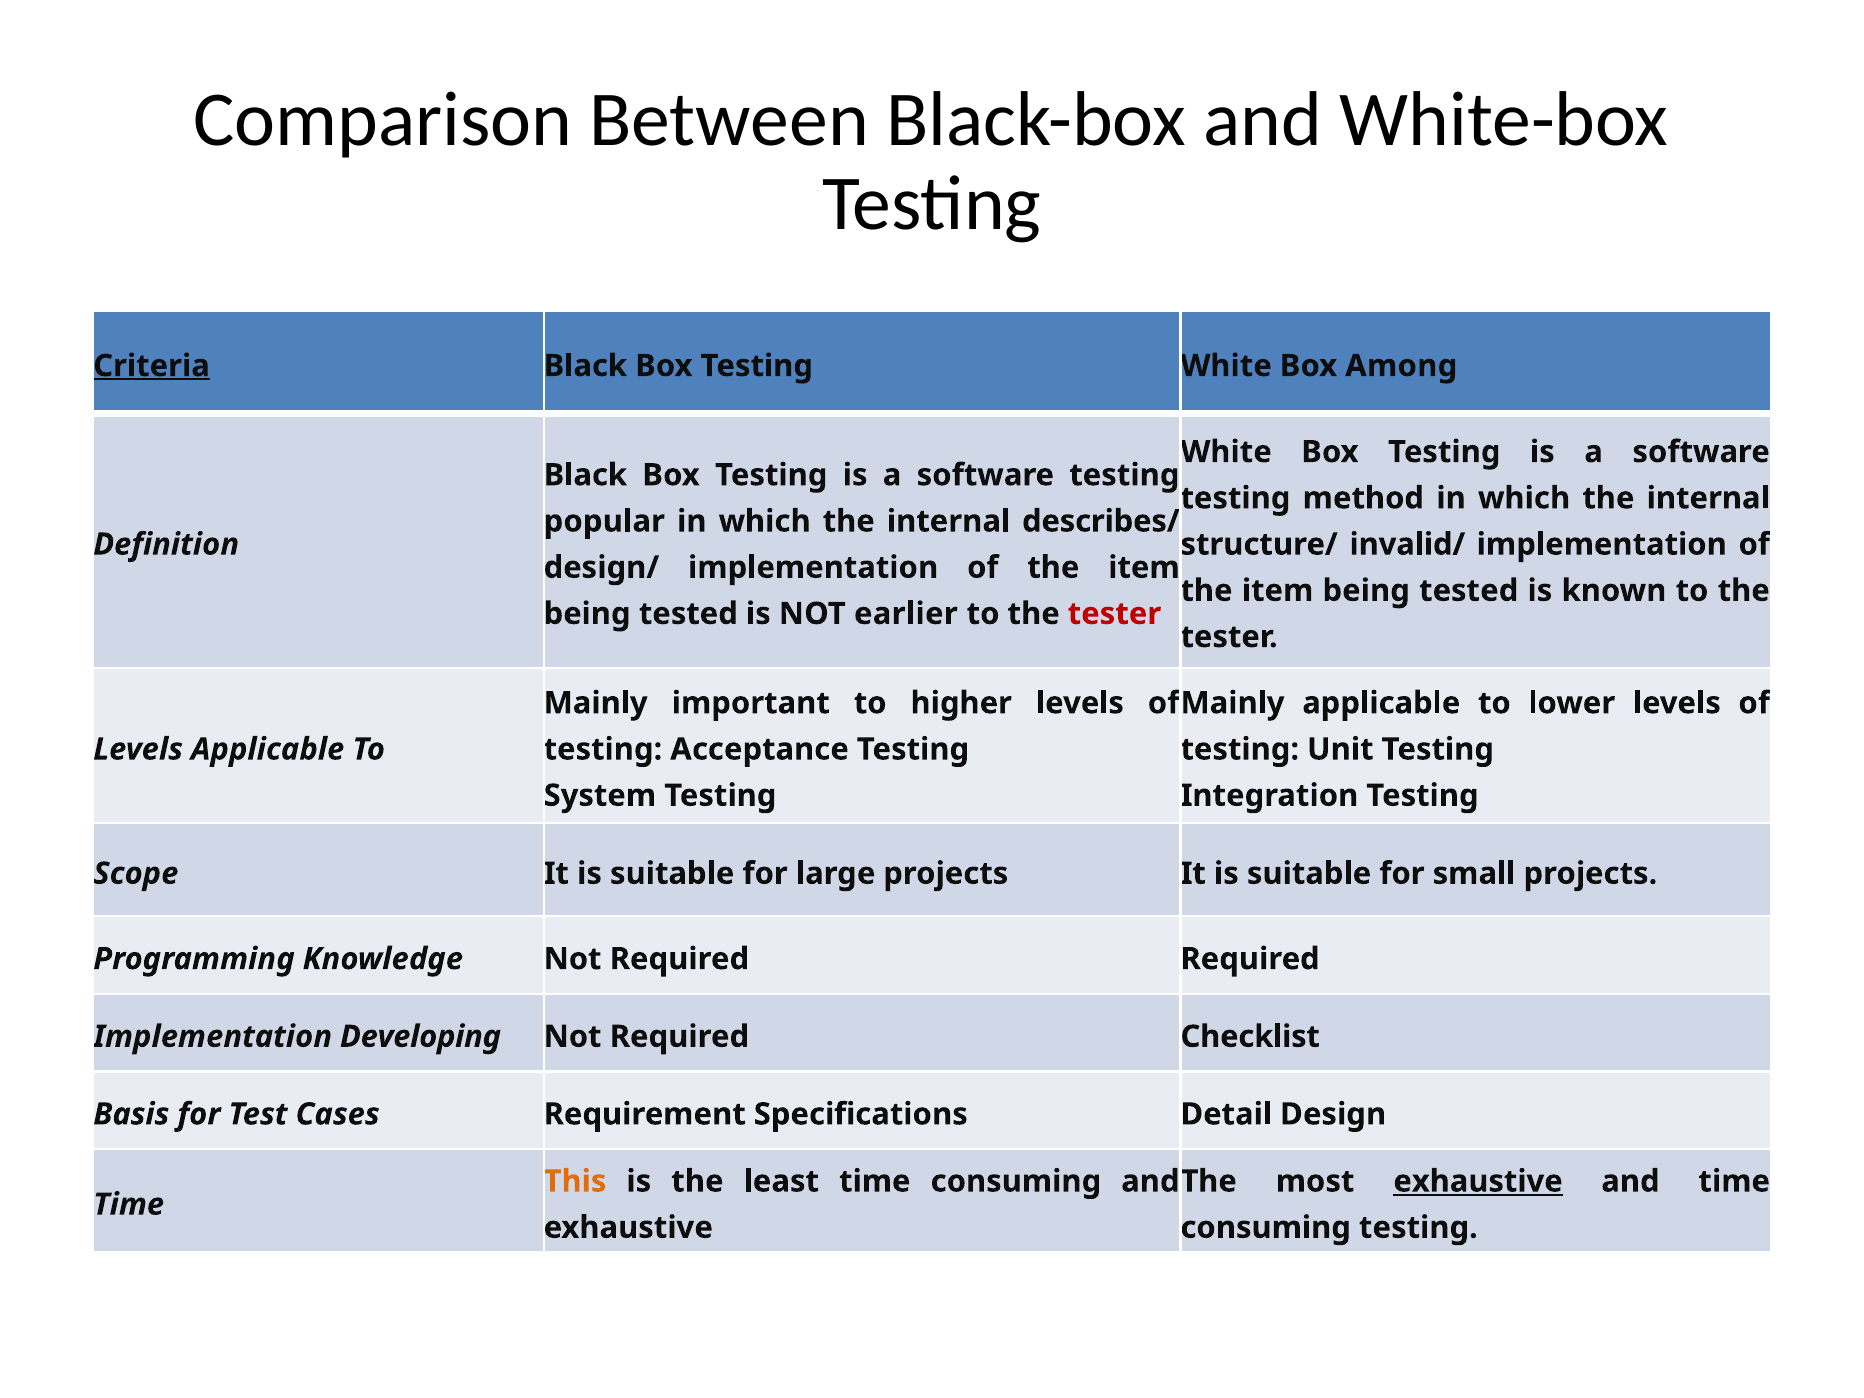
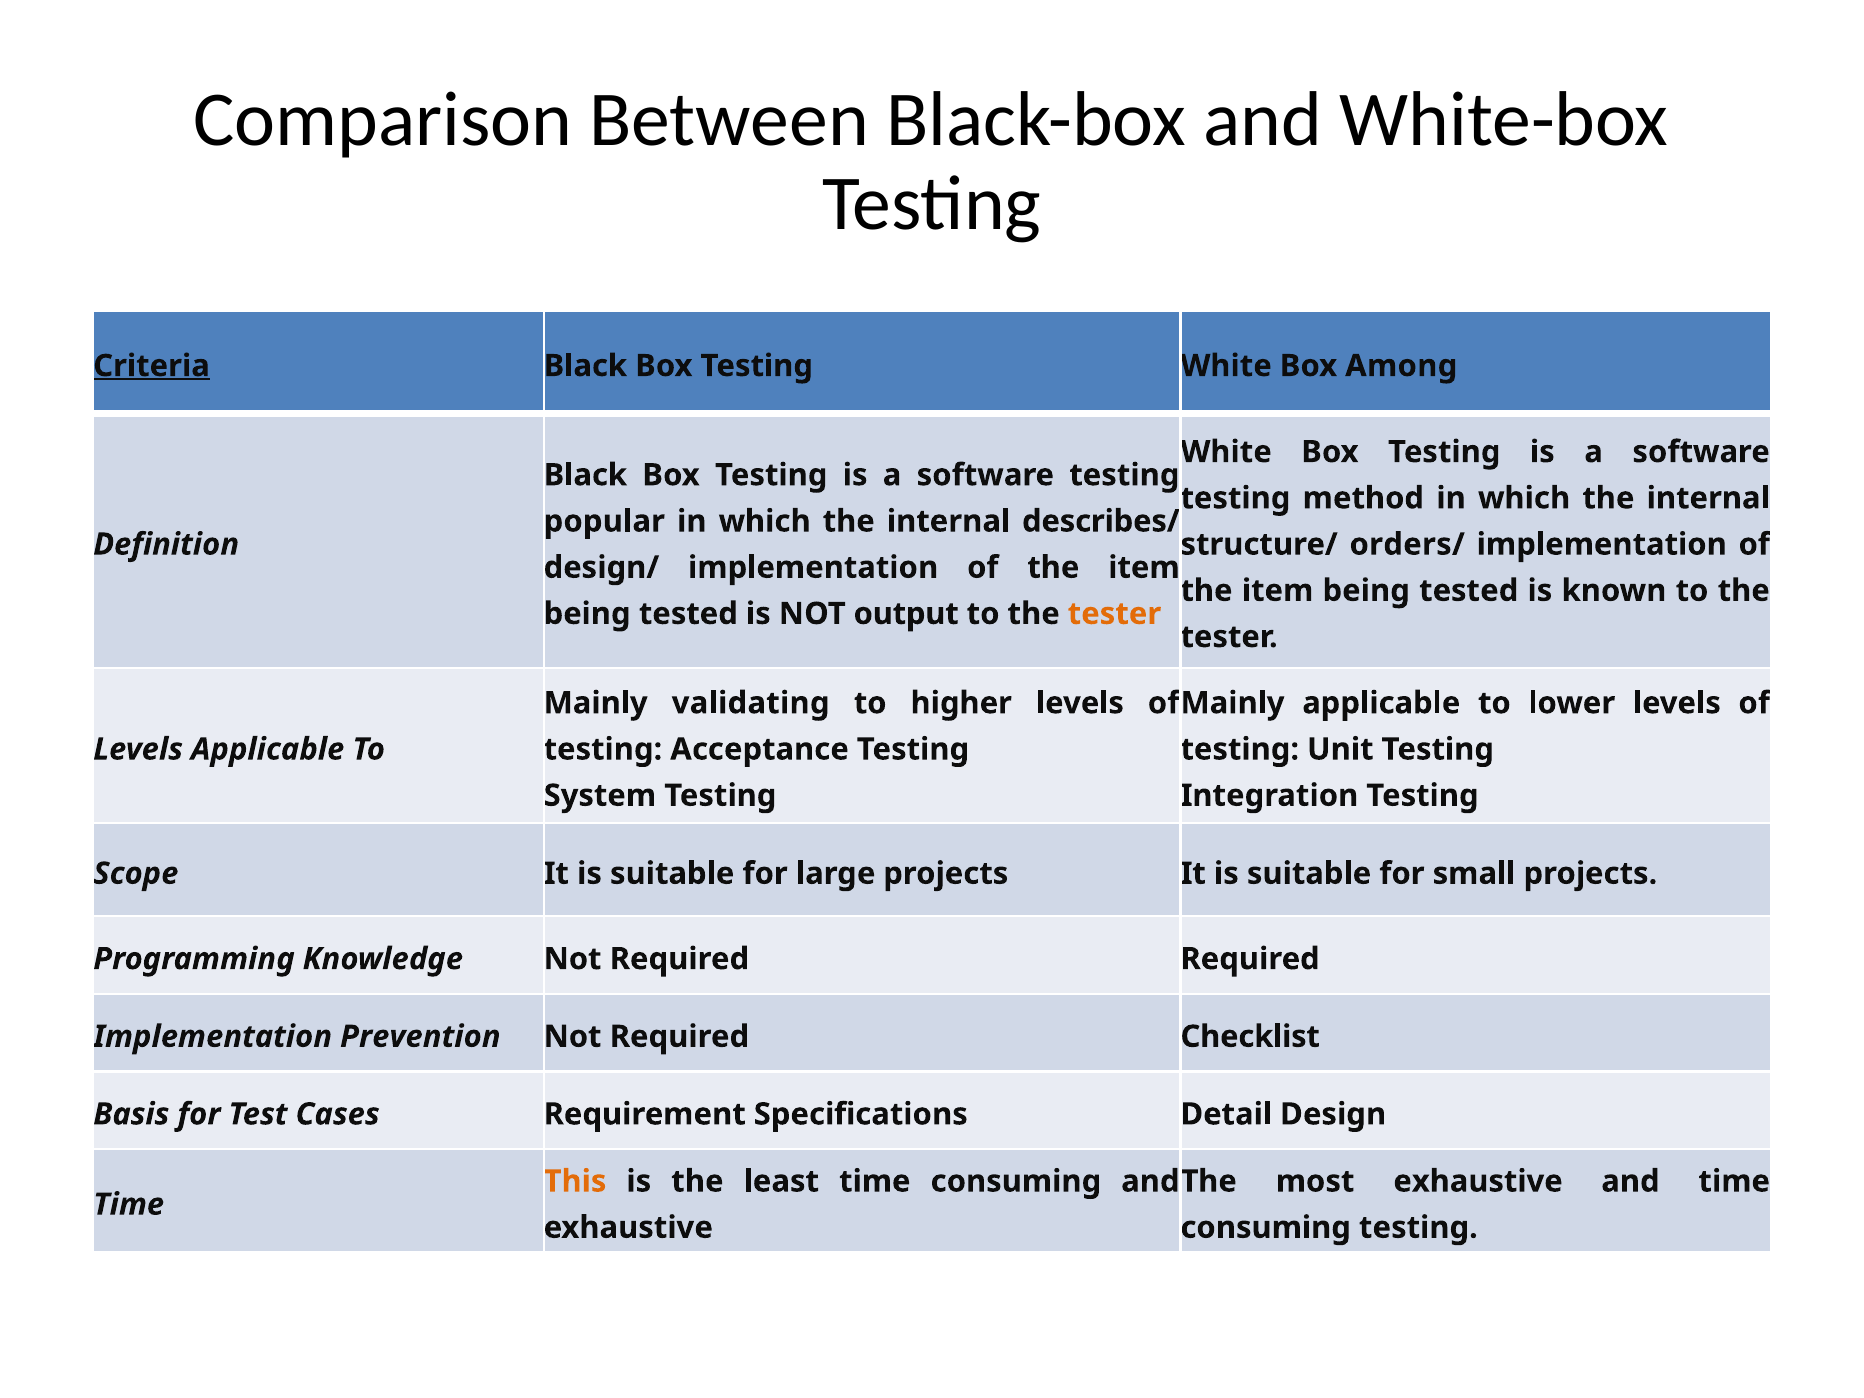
invalid/: invalid/ -> orders/
earlier: earlier -> output
tester at (1114, 614) colour: red -> orange
important: important -> validating
Developing: Developing -> Prevention
exhaustive at (1478, 1181) underline: present -> none
